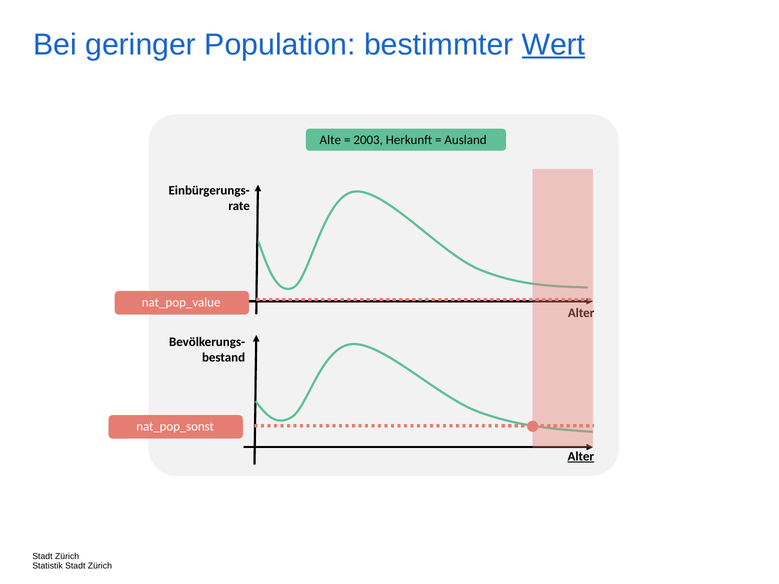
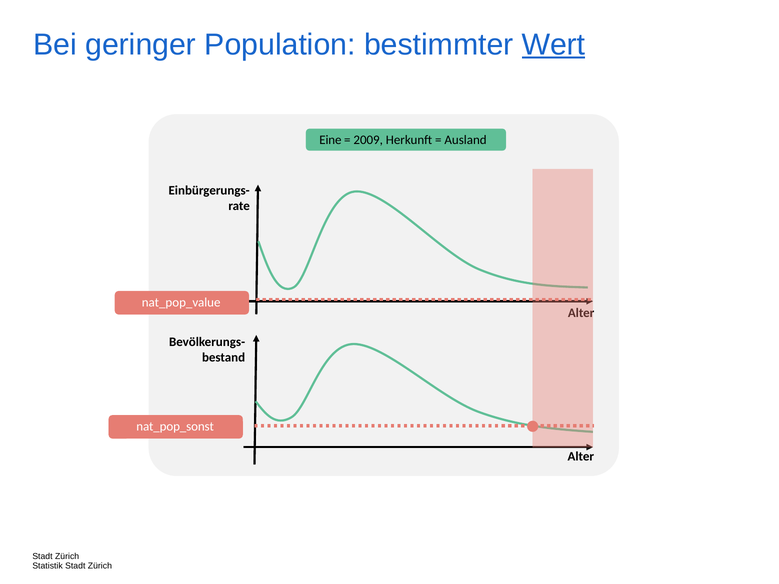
Alte: Alte -> Eine
2003: 2003 -> 2009
Alter at (581, 457) underline: present -> none
